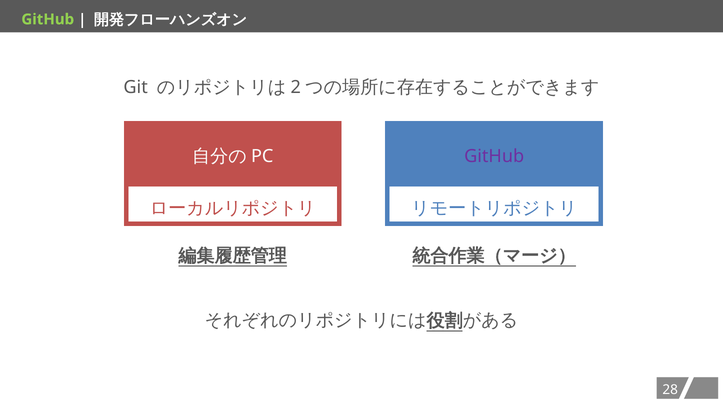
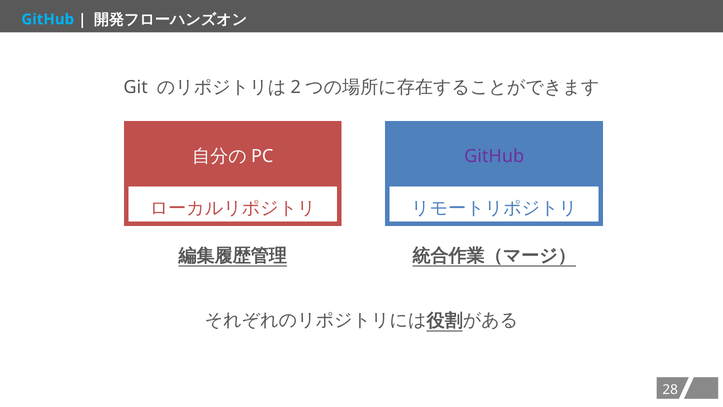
GitHub at (48, 19) colour: light green -> light blue
